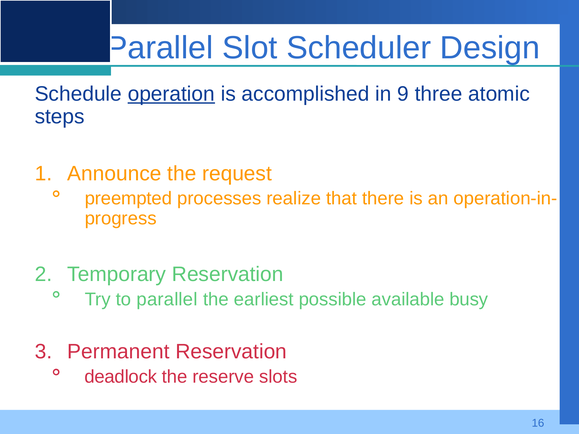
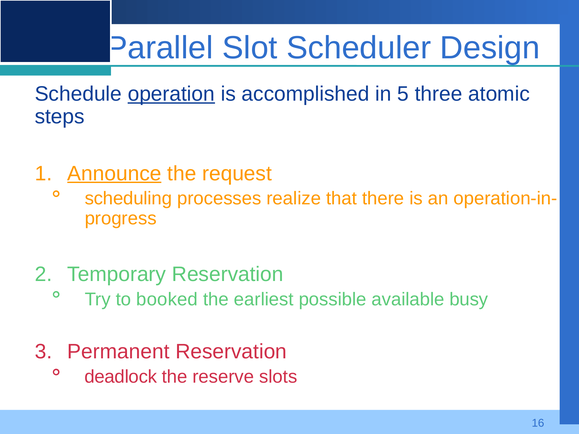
9: 9 -> 5
Announce underline: none -> present
preempted: preempted -> scheduling
to parallel: parallel -> booked
